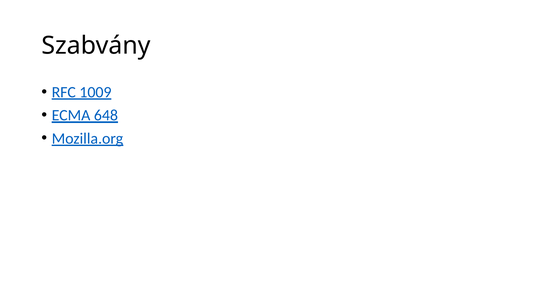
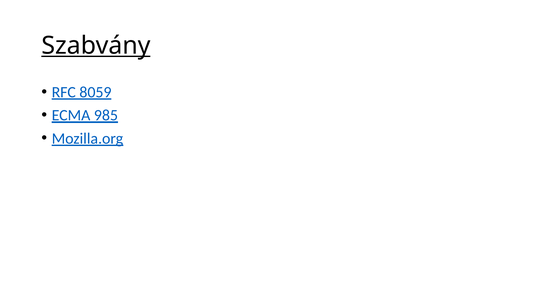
Szabvány underline: none -> present
1009: 1009 -> 8059
648: 648 -> 985
